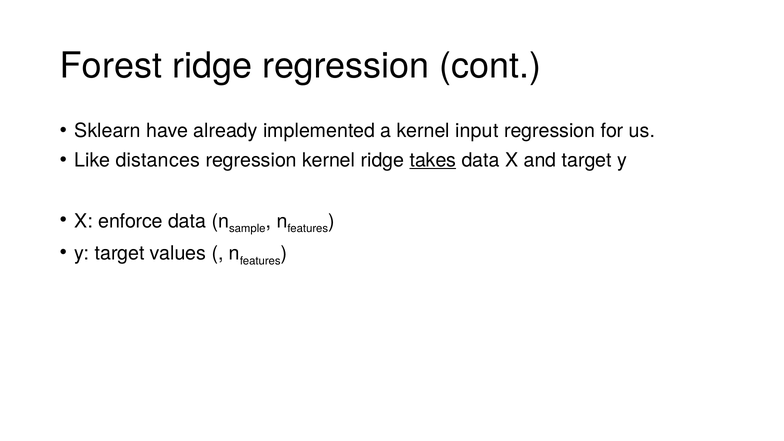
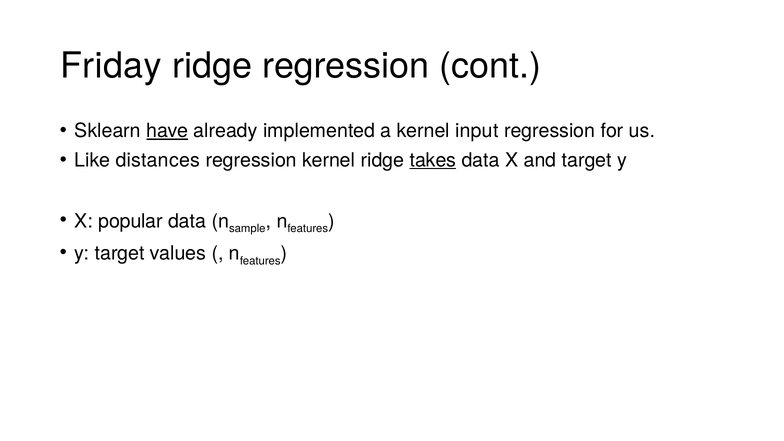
Forest: Forest -> Friday
have underline: none -> present
enforce: enforce -> popular
